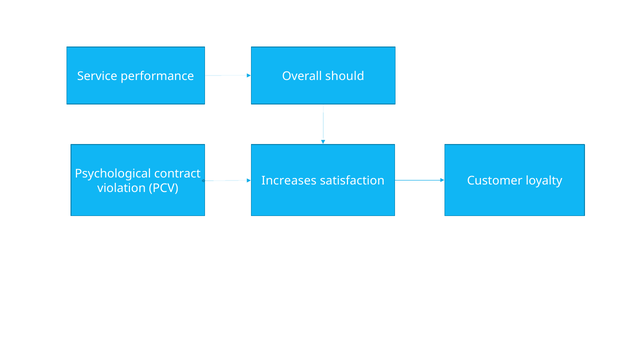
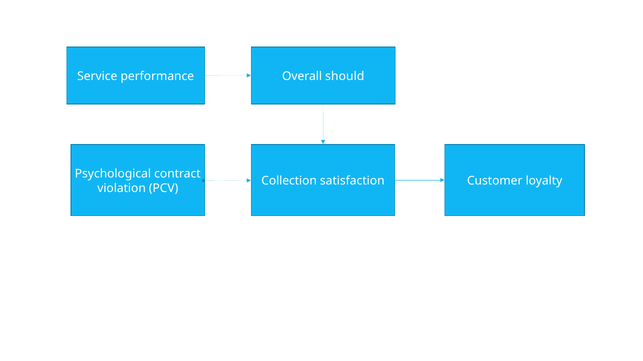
Increases: Increases -> Collection
